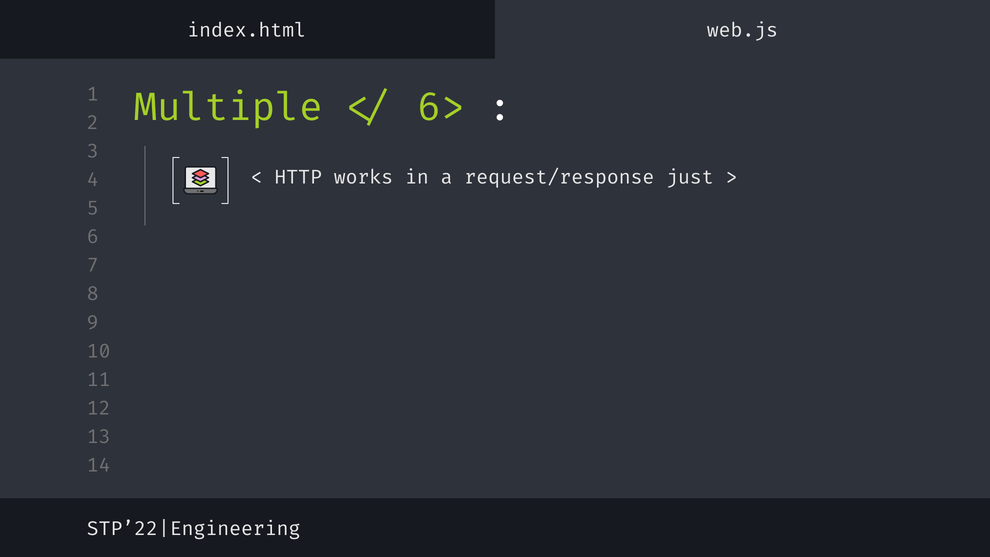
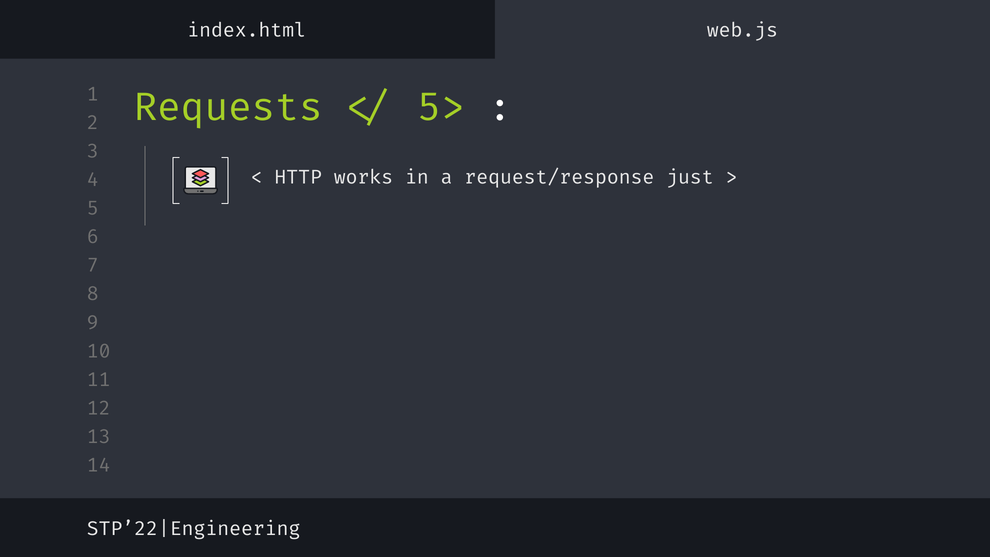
Multiple: Multiple -> Requests
6>: 6> -> 5>
